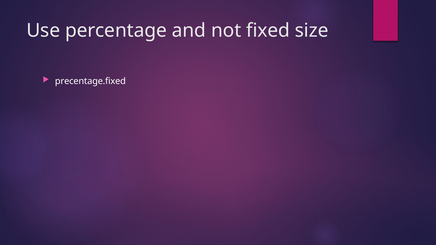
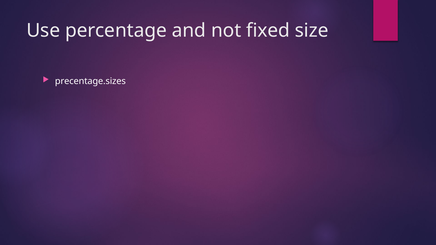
precentage.fixed: precentage.fixed -> precentage.sizes
